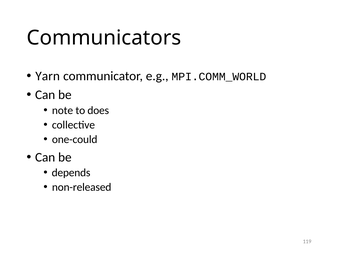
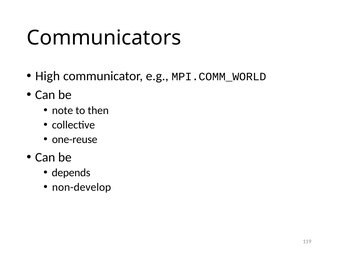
Yarn: Yarn -> High
does: does -> then
one-could: one-could -> one-reuse
non-released: non-released -> non-develop
